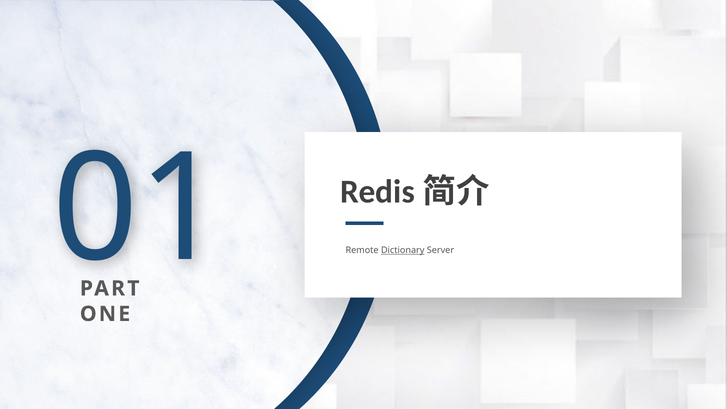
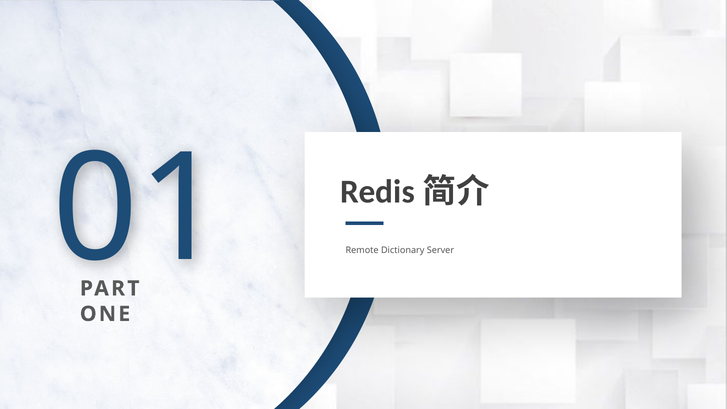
Dictionary underline: present -> none
